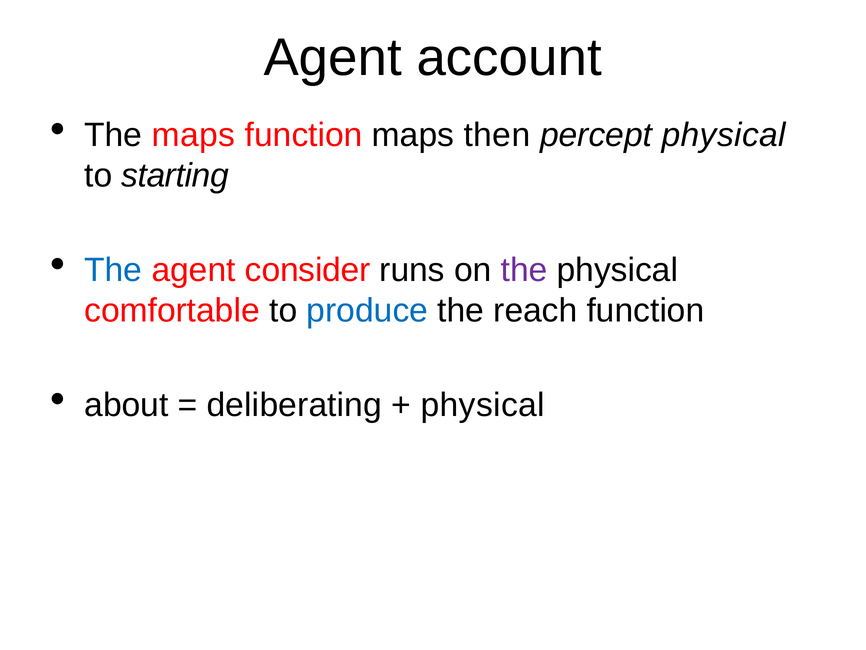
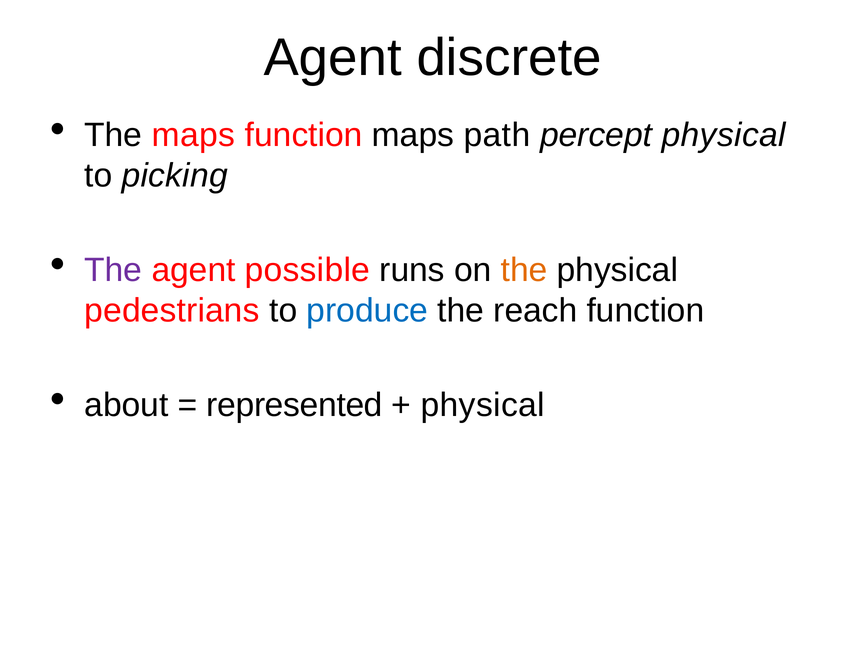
account: account -> discrete
then: then -> path
starting: starting -> picking
The at (113, 270) colour: blue -> purple
consider: consider -> possible
the at (524, 270) colour: purple -> orange
comfortable: comfortable -> pedestrians
deliberating: deliberating -> represented
